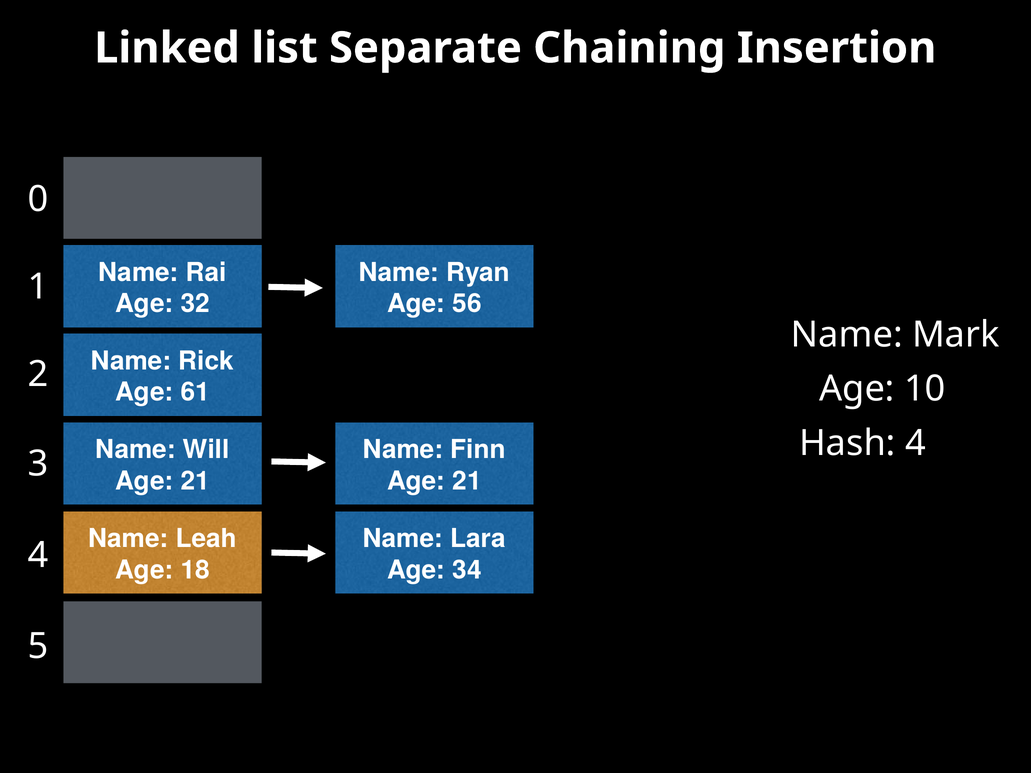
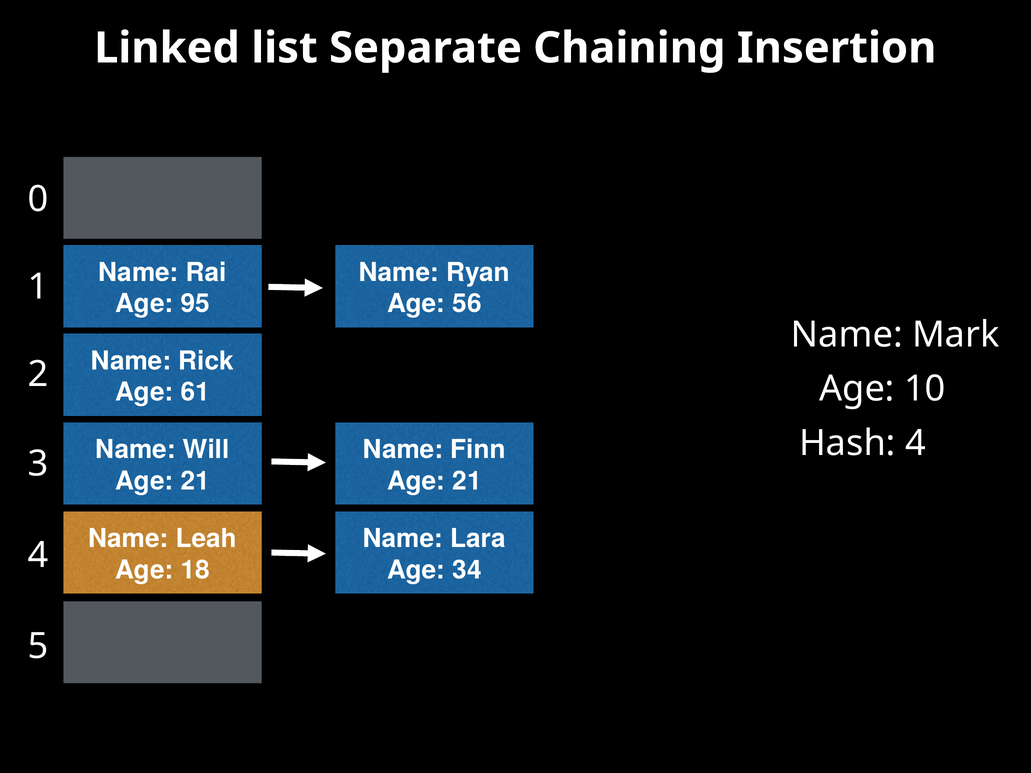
32: 32 -> 95
